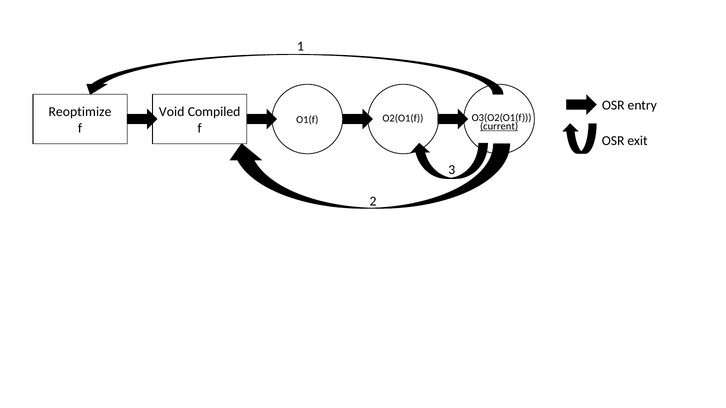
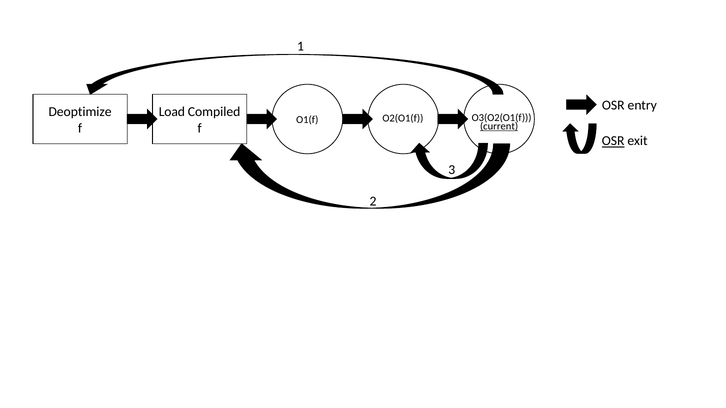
Reoptimize: Reoptimize -> Deoptimize
Void: Void -> Load
OSR at (613, 141) underline: none -> present
